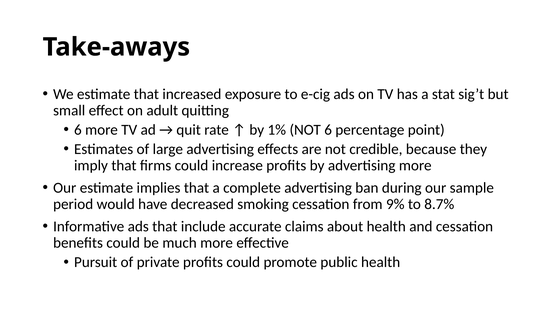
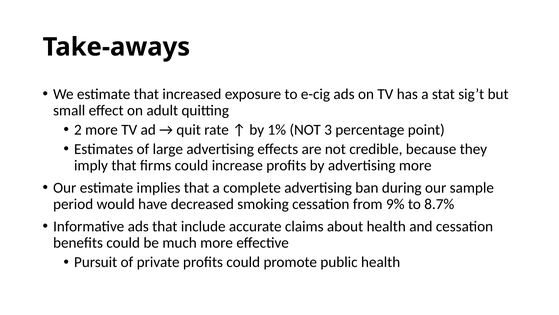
6 at (78, 130): 6 -> 2
NOT 6: 6 -> 3
